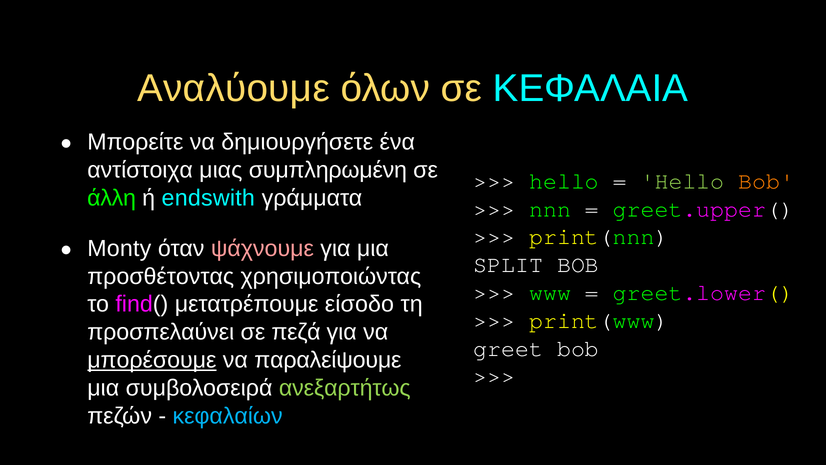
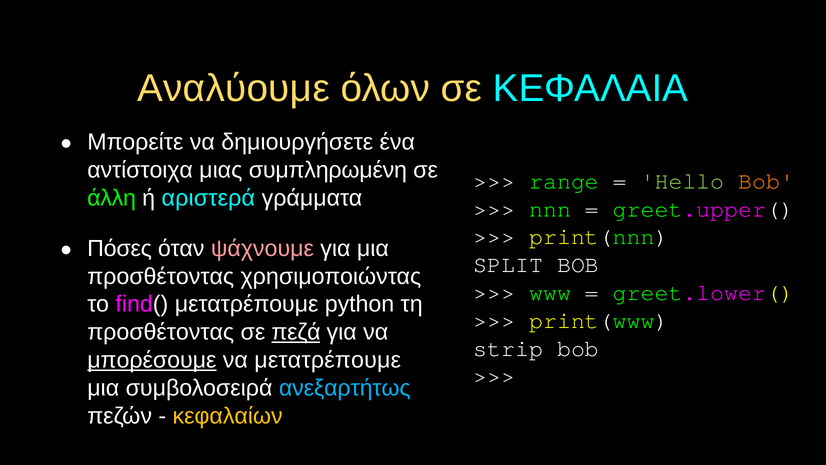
hello at (564, 181): hello -> range
endswith: endswith -> αριστερά
Monty: Monty -> Πόσες
είσοδο: είσοδο -> python
προσπελαύνει at (161, 332): προσπελαύνει -> προσθέτοντας
πεζά underline: none -> present
greet: greet -> strip
να παραλείψουμε: παραλείψουμε -> μετατρέπουμε
ανεξαρτήτως colour: light green -> light blue
κεφαλαίων colour: light blue -> yellow
